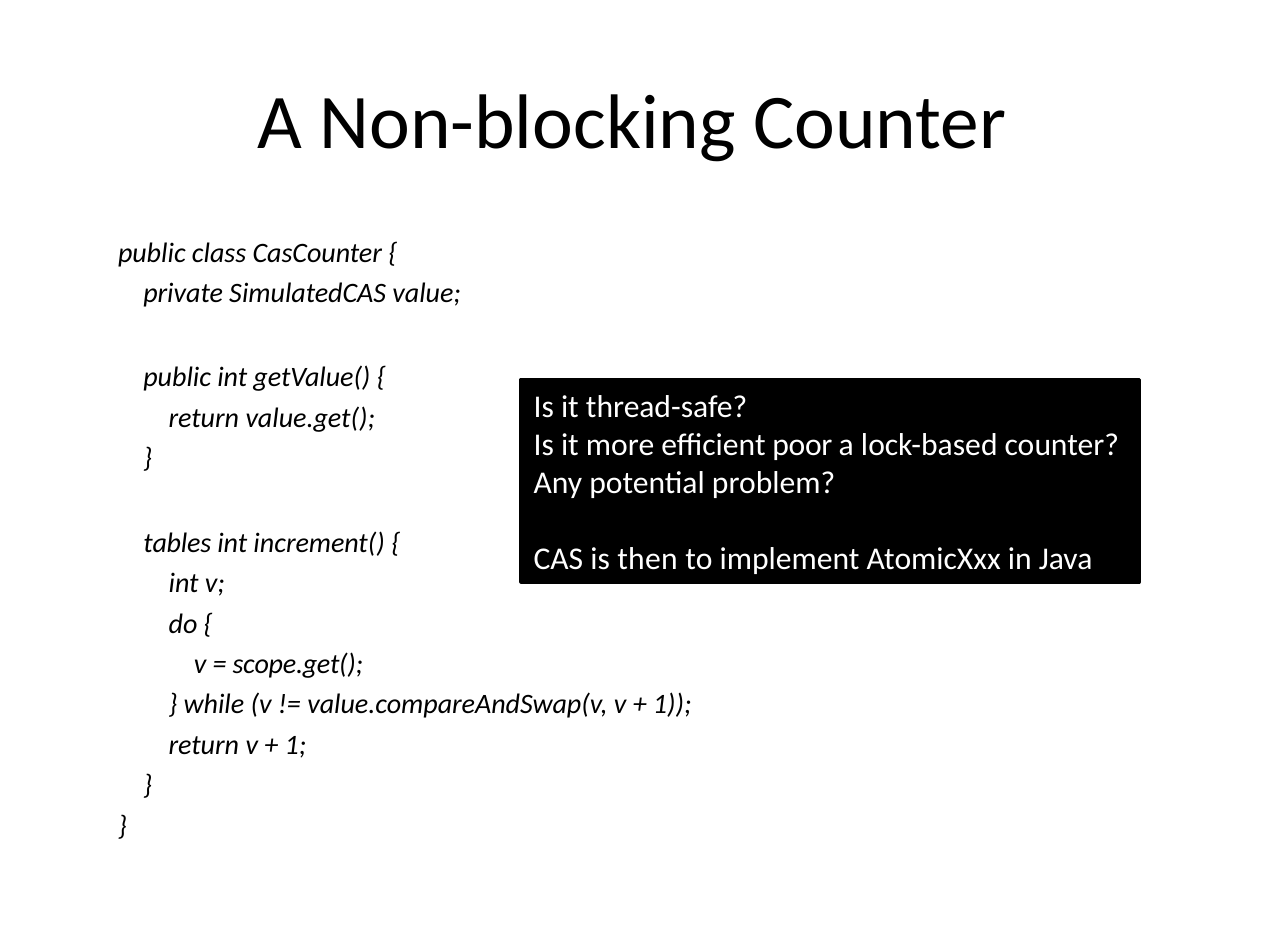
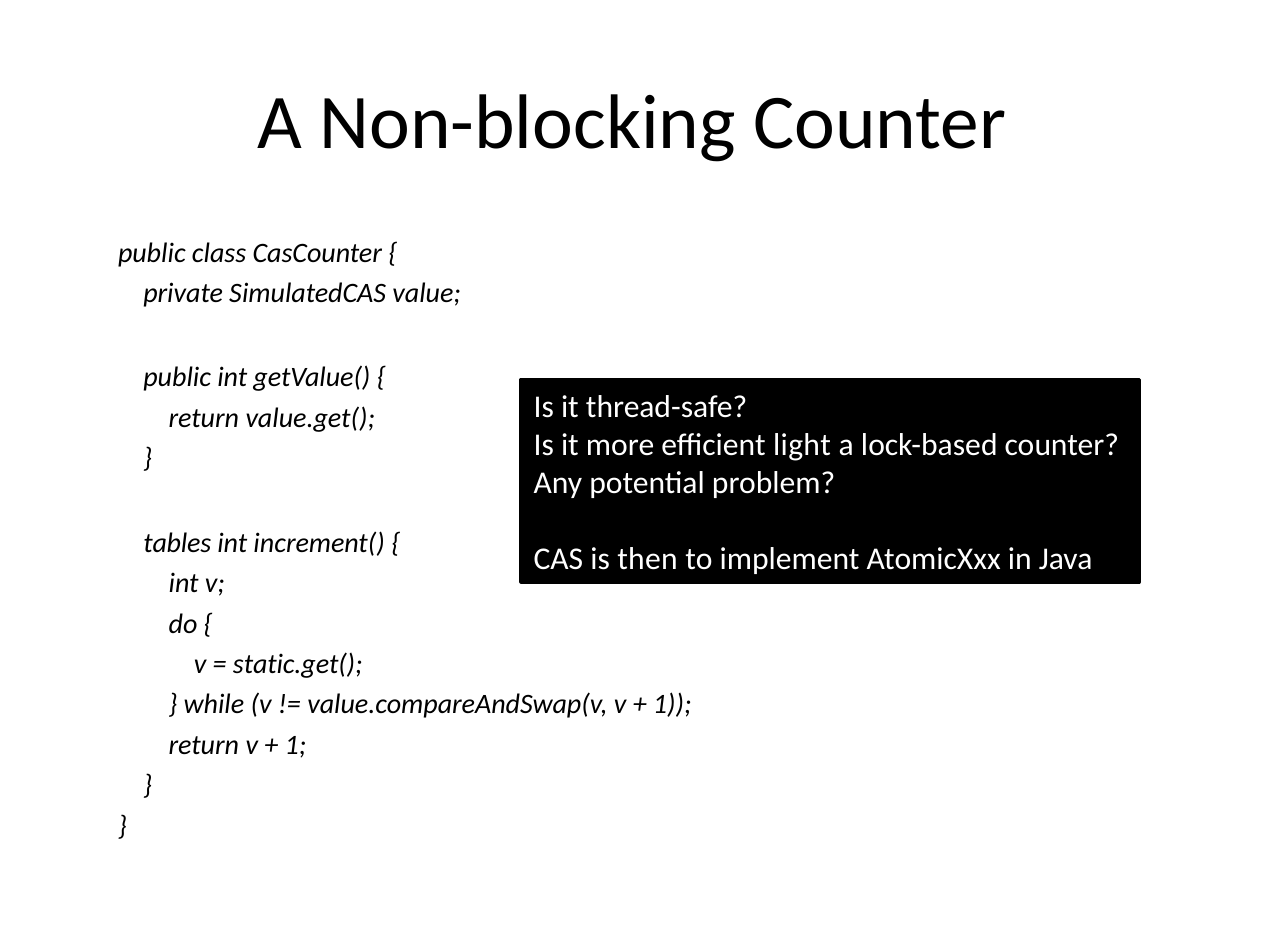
poor: poor -> light
scope.get(: scope.get( -> static.get(
